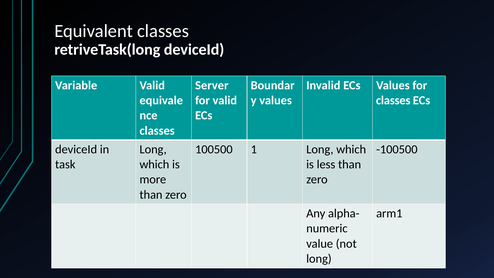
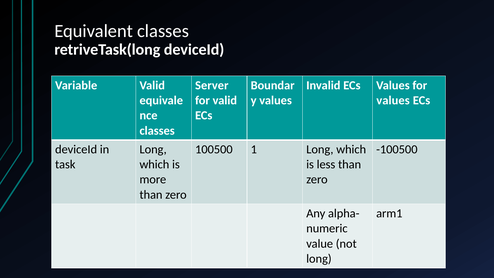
classes at (393, 100): classes -> values
